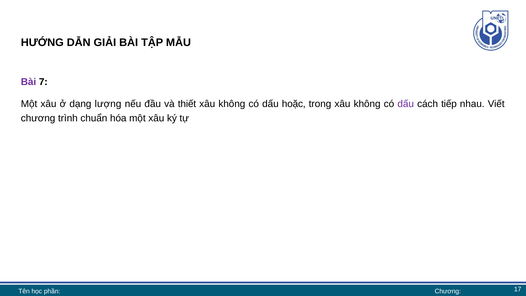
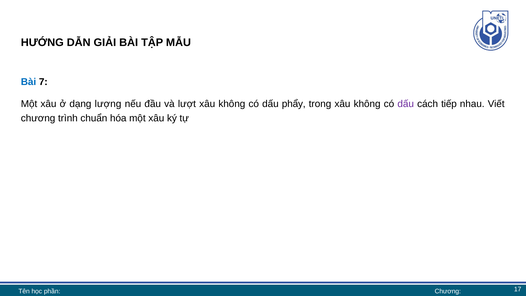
Bài at (29, 82) colour: purple -> blue
thiết: thiết -> lượt
hoặc: hoặc -> phẩy
